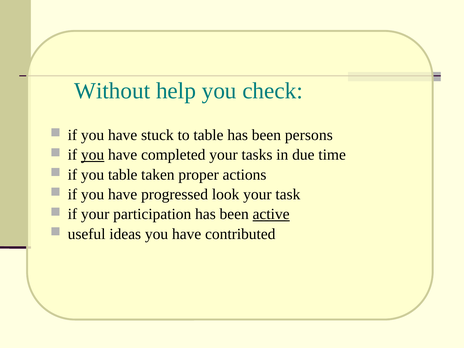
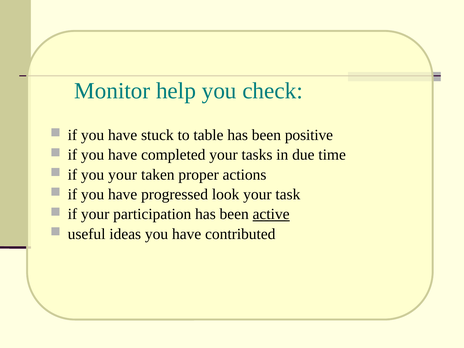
Without: Without -> Monitor
persons: persons -> positive
you at (93, 155) underline: present -> none
you table: table -> your
